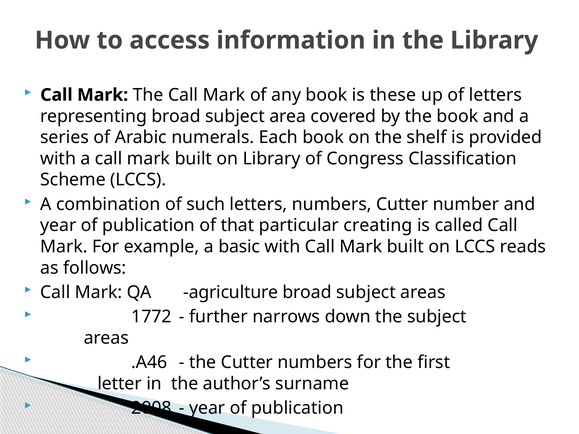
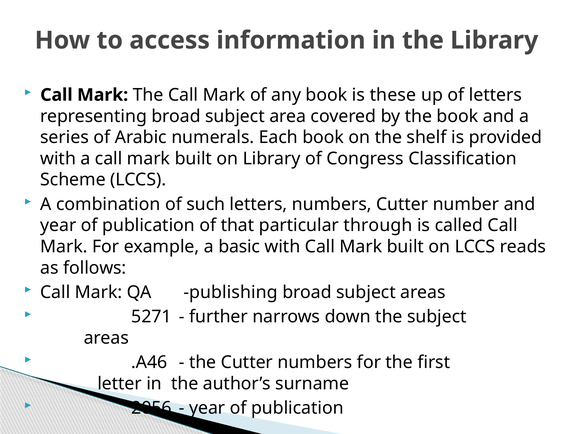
creating: creating -> through
agriculture: agriculture -> publishing
1772: 1772 -> 5271
2008: 2008 -> 2056
